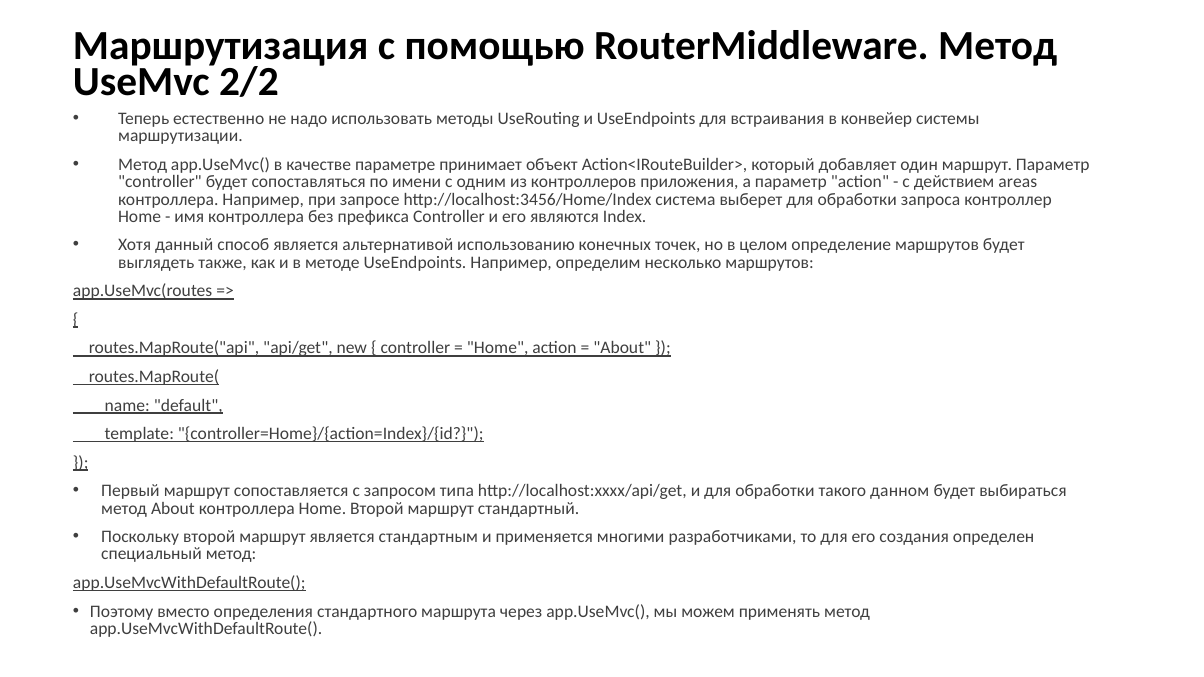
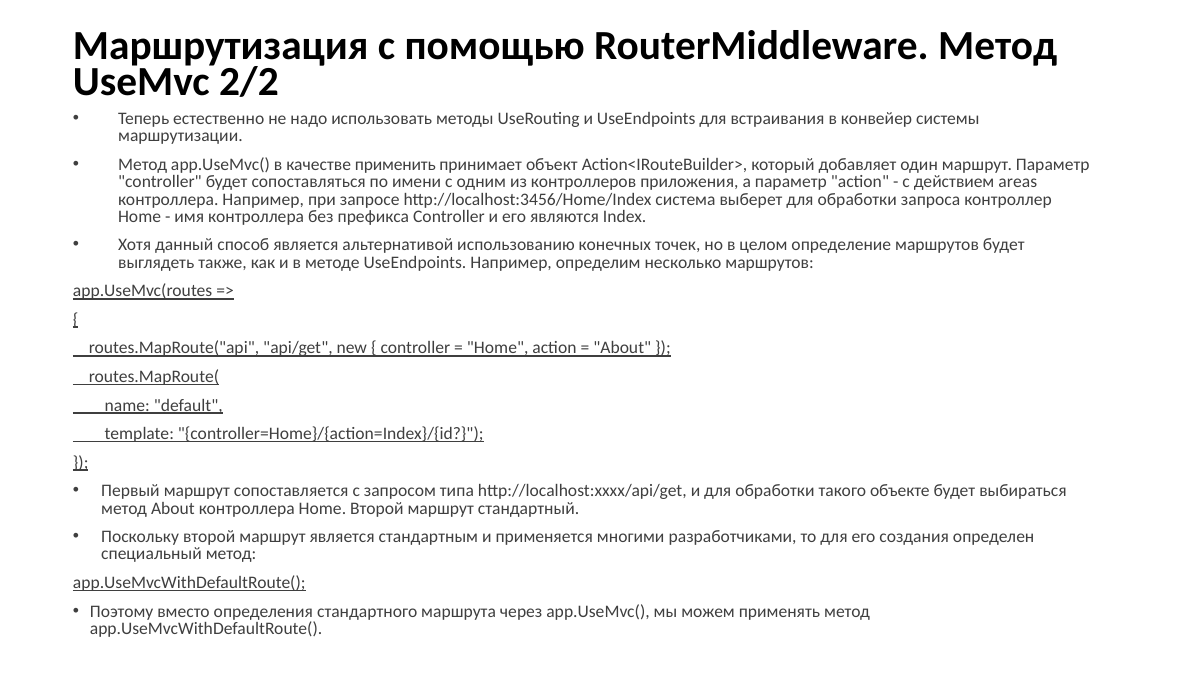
параметре: параметре -> применить
данном: данном -> объекте
